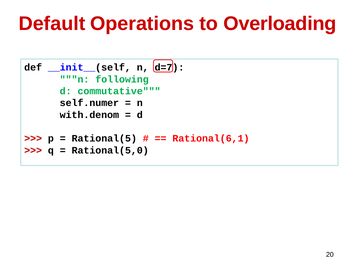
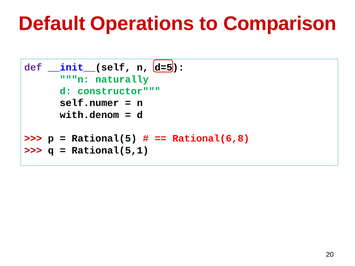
Overloading: Overloading -> Comparison
def colour: black -> purple
d=7: d=7 -> d=5
following: following -> naturally
commutative: commutative -> constructor
Rational(6,1: Rational(6,1 -> Rational(6,8
Rational(5,0: Rational(5,0 -> Rational(5,1
